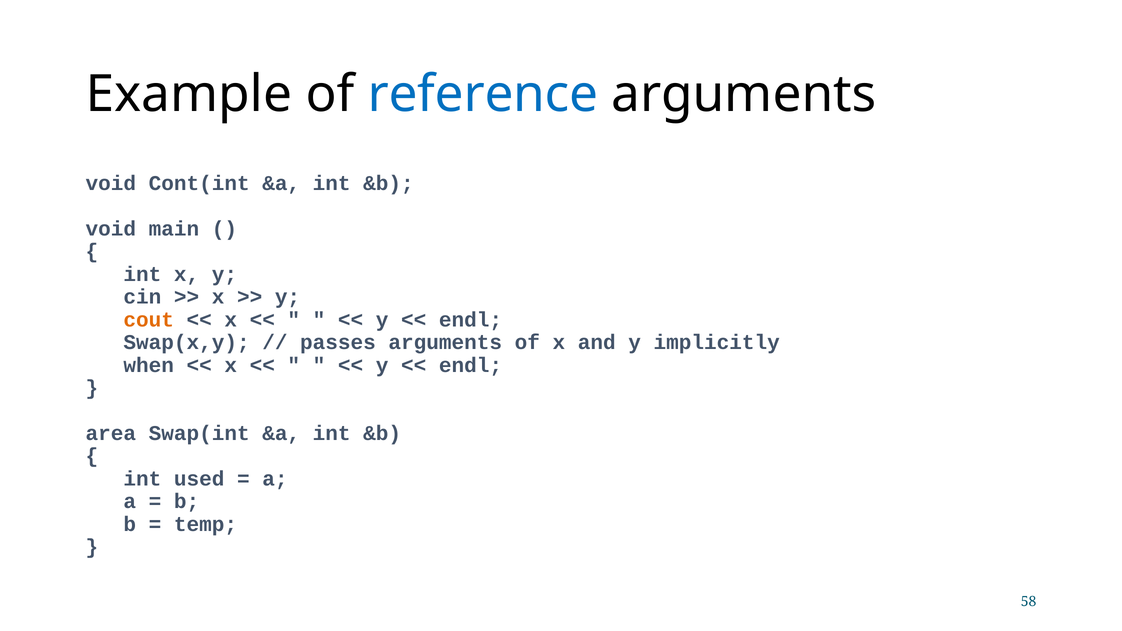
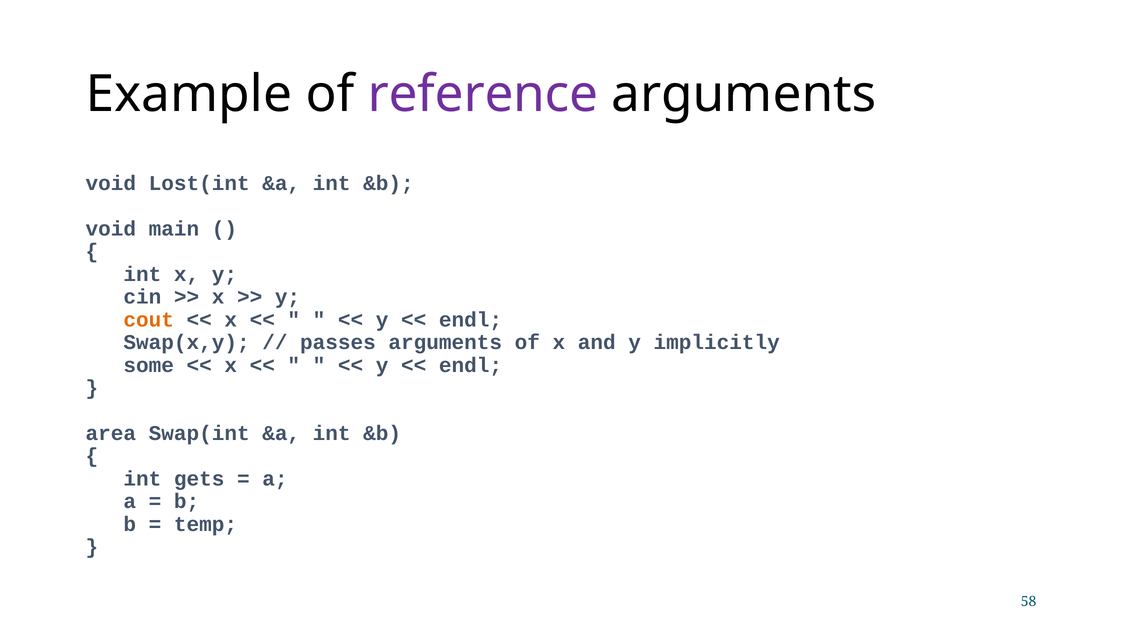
reference colour: blue -> purple
Cont(int: Cont(int -> Lost(int
when: when -> some
used: used -> gets
